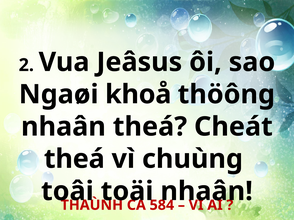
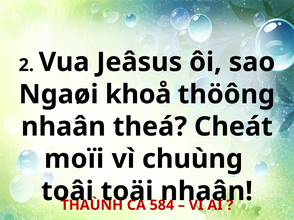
theá at (74, 159): theá -> moïi
